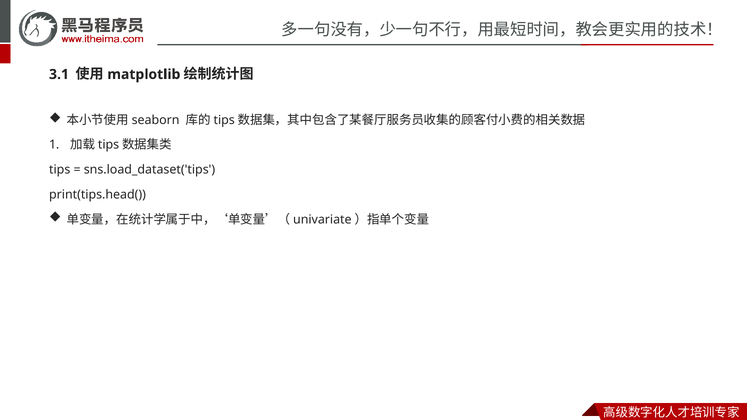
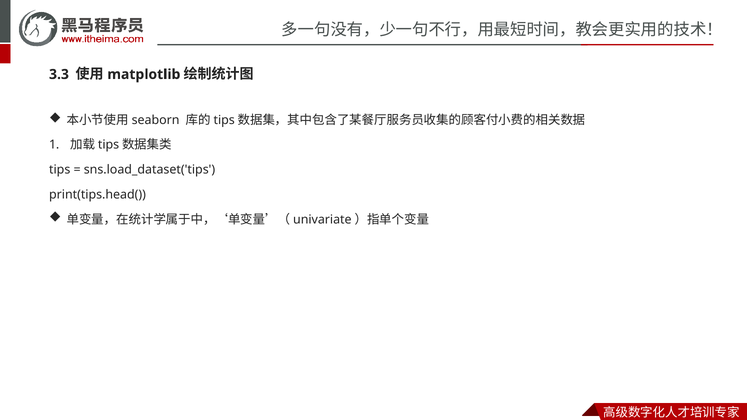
3.1: 3.1 -> 3.3
